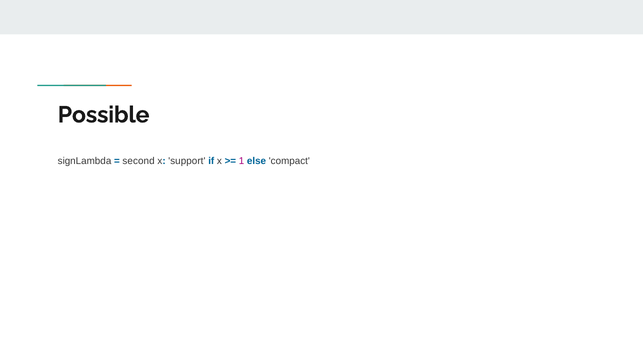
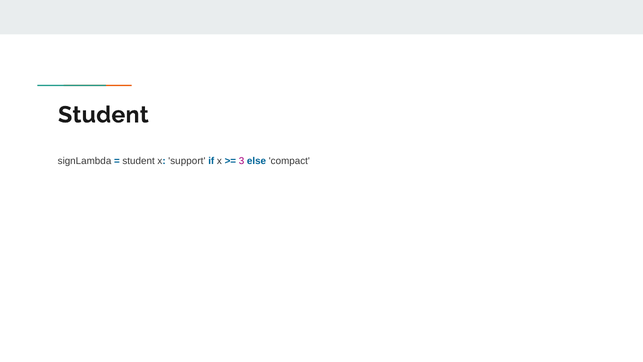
Possible at (104, 115): Possible -> Student
second at (139, 161): second -> student
1: 1 -> 3
